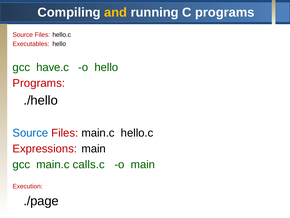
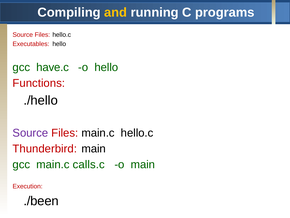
Programs at (39, 83): Programs -> Functions
Source at (30, 133) colour: blue -> purple
Expressions: Expressions -> Thunderbird
./page: ./page -> ./been
